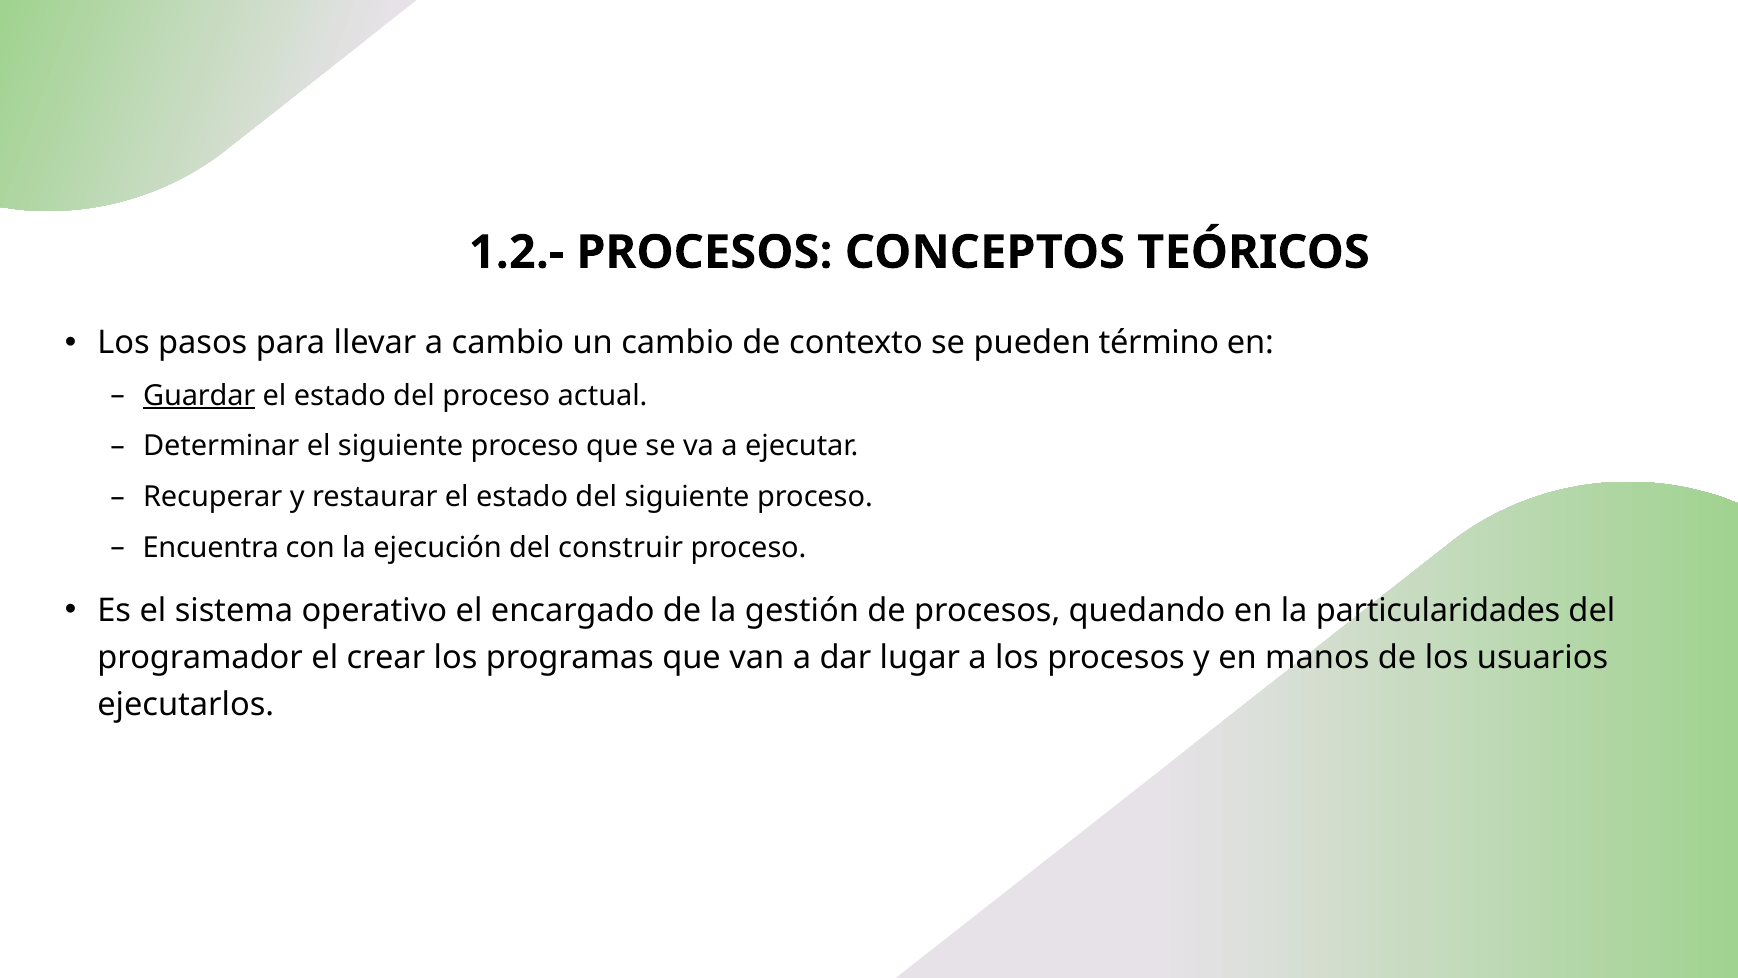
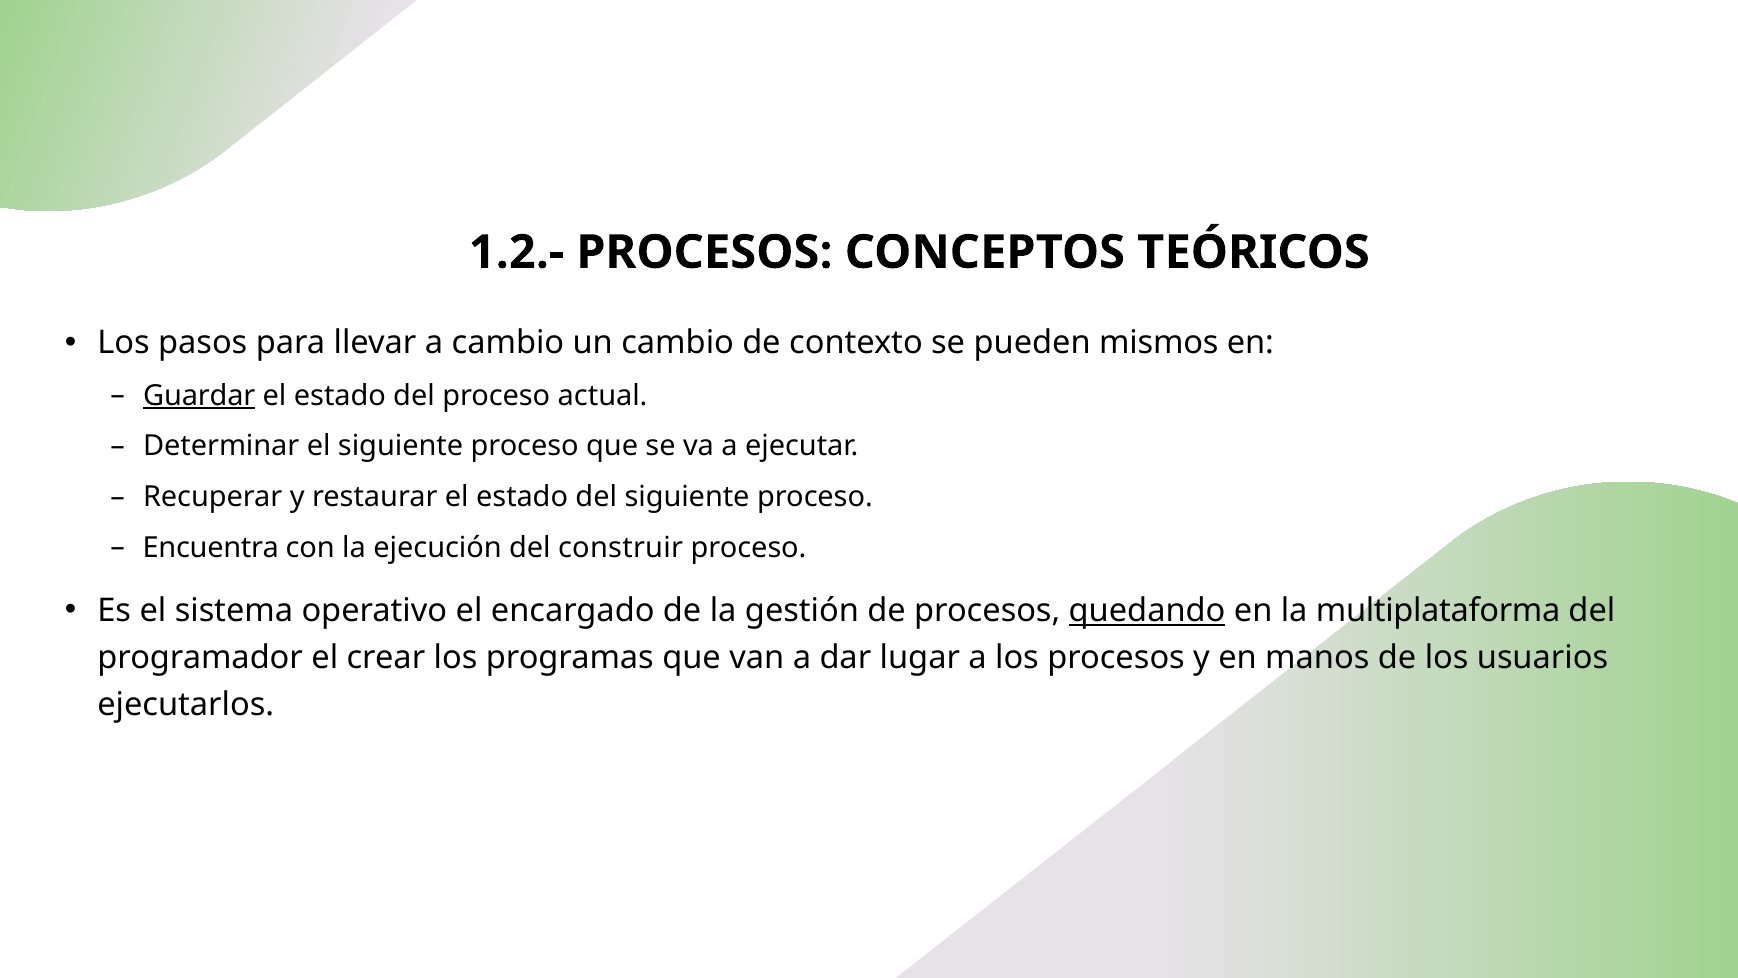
término: término -> mismos
quedando underline: none -> present
particularidades: particularidades -> multiplataforma
